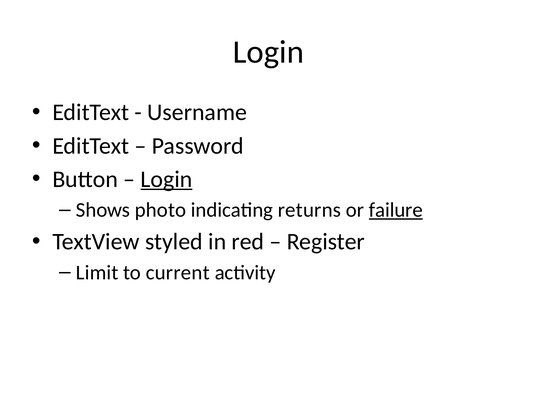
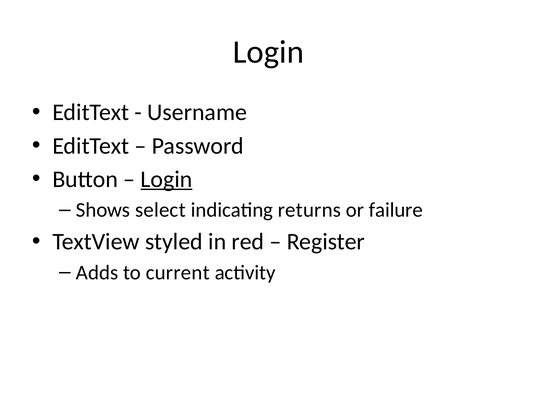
photo: photo -> select
failure underline: present -> none
Limit: Limit -> Adds
